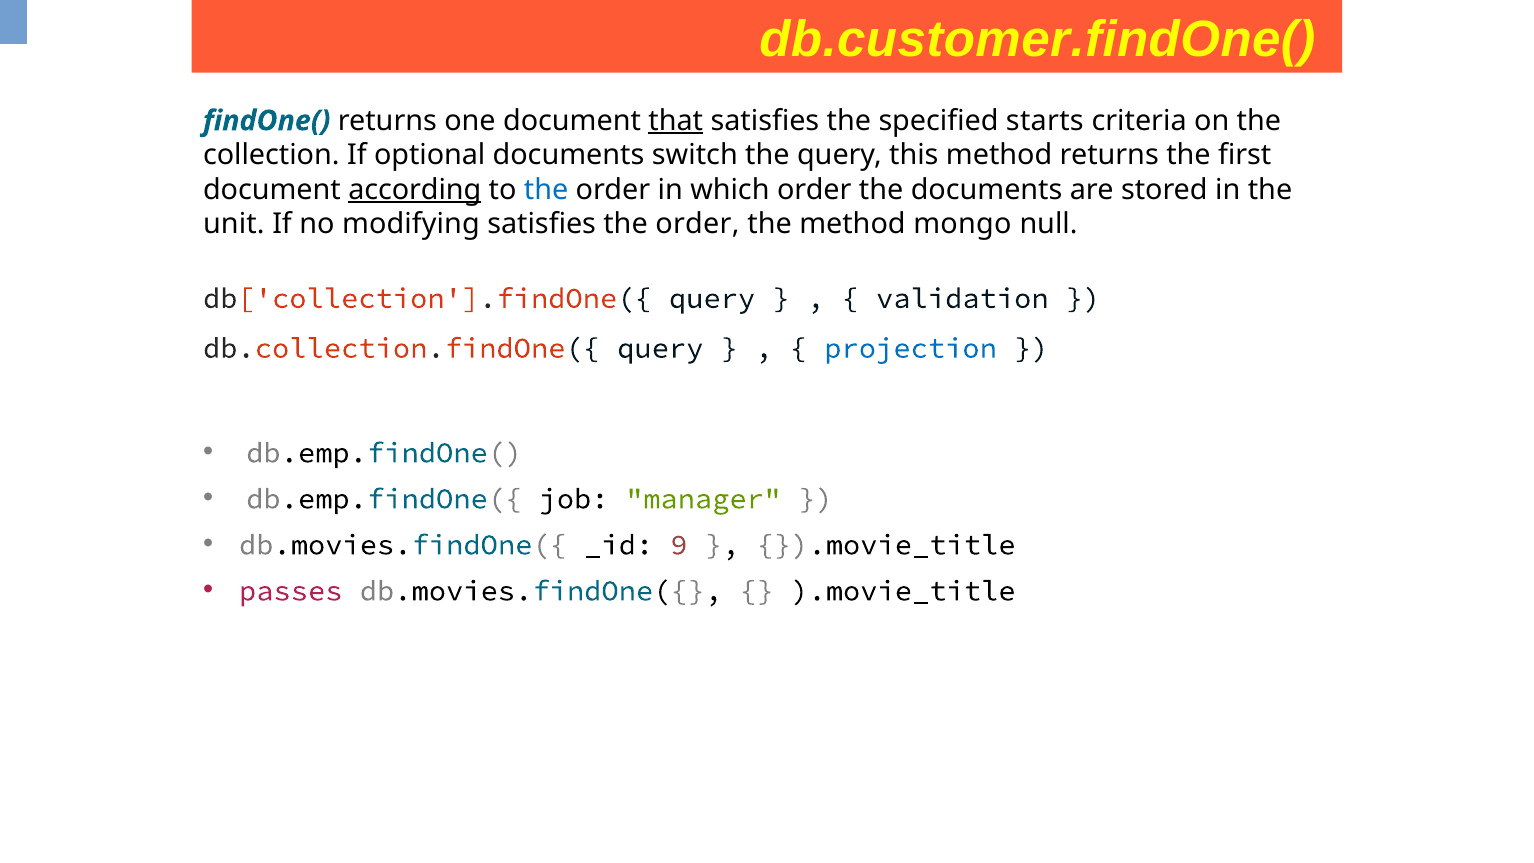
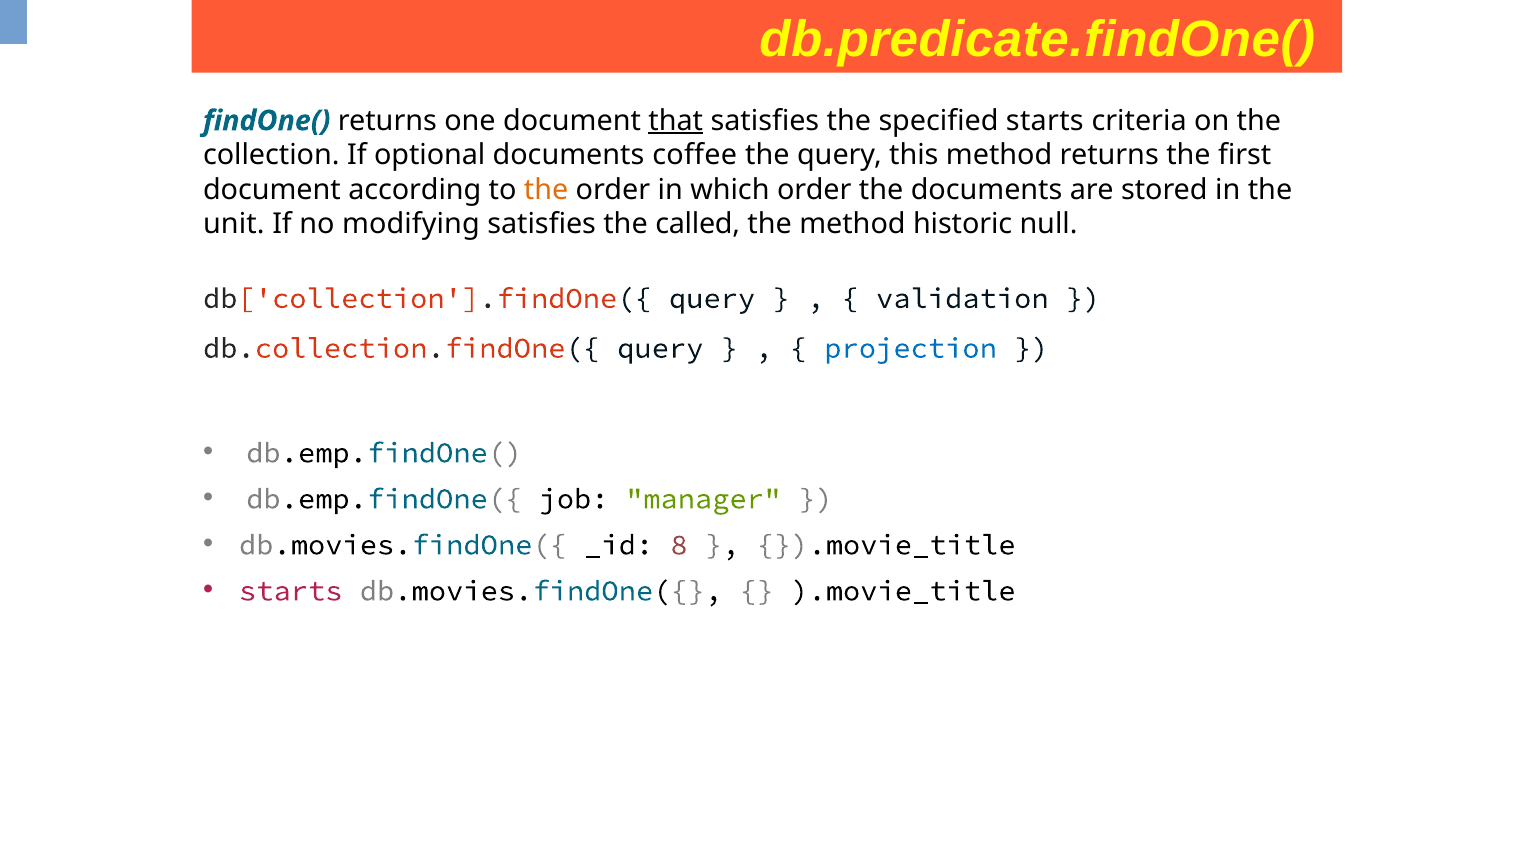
db.customer.findOne(: db.customer.findOne( -> db.predicate.findOne(
switch: switch -> coffee
according underline: present -> none
the at (546, 190) colour: blue -> orange
satisfies the order: order -> called
mongo: mongo -> historic
9: 9 -> 8
passes at (291, 591): passes -> starts
